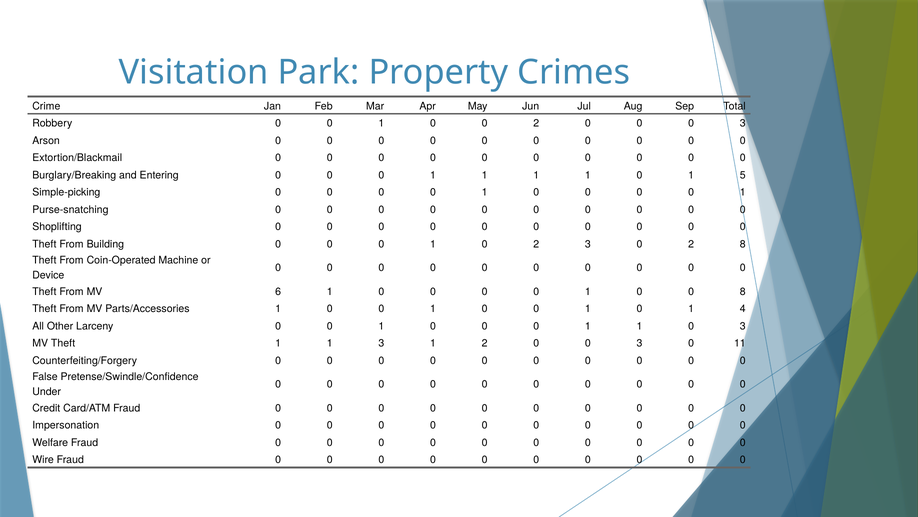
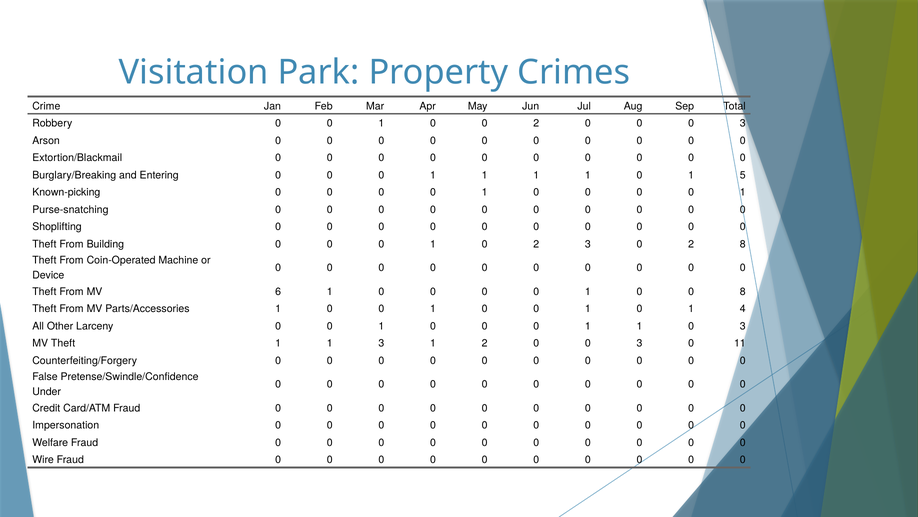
Simple-picking: Simple-picking -> Known-picking
